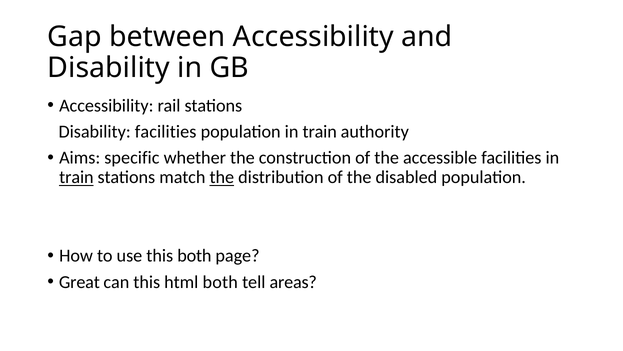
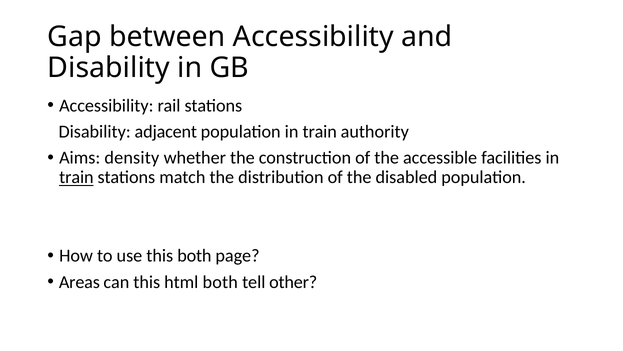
Disability facilities: facilities -> adjacent
specific: specific -> density
the at (222, 177) underline: present -> none
Great: Great -> Areas
areas: areas -> other
